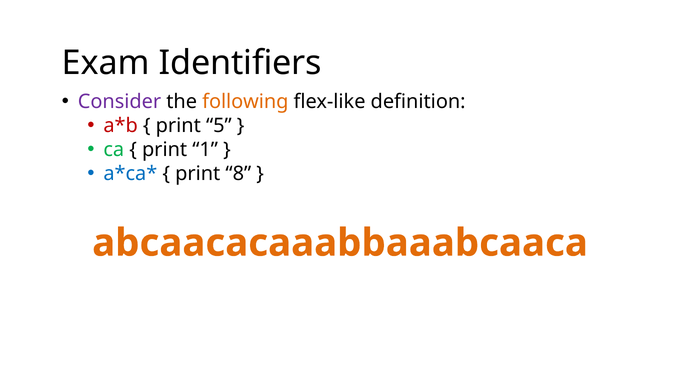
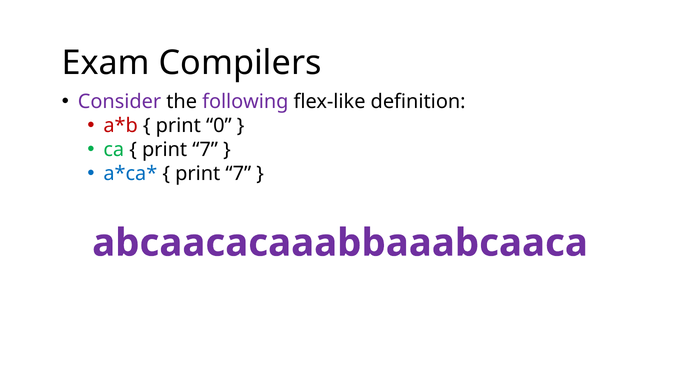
Identifiers: Identifiers -> Compilers
following colour: orange -> purple
5: 5 -> 0
1 at (205, 150): 1 -> 7
8 at (238, 174): 8 -> 7
abcaacacaaabbaaabcaaca colour: orange -> purple
